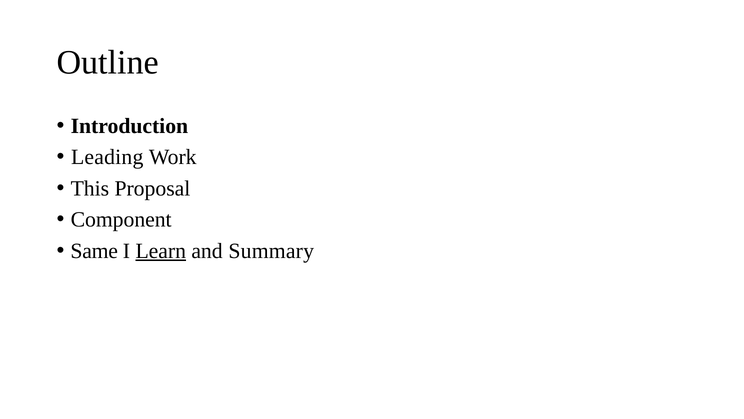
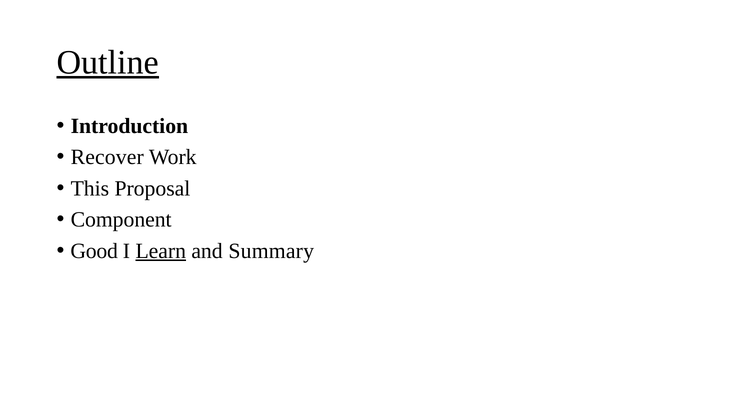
Outline underline: none -> present
Leading: Leading -> Recover
Same: Same -> Good
